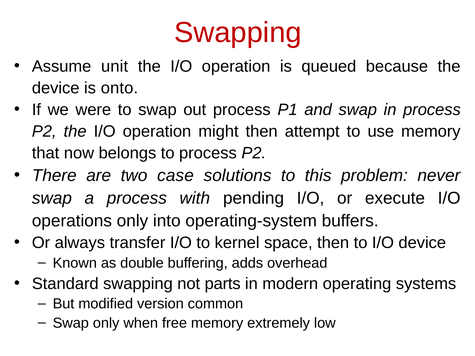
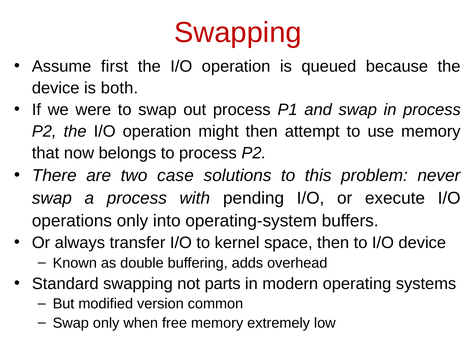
unit: unit -> first
onto: onto -> both
